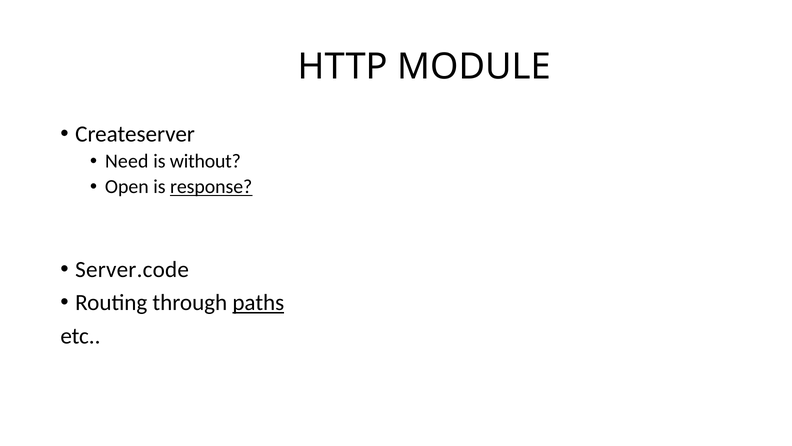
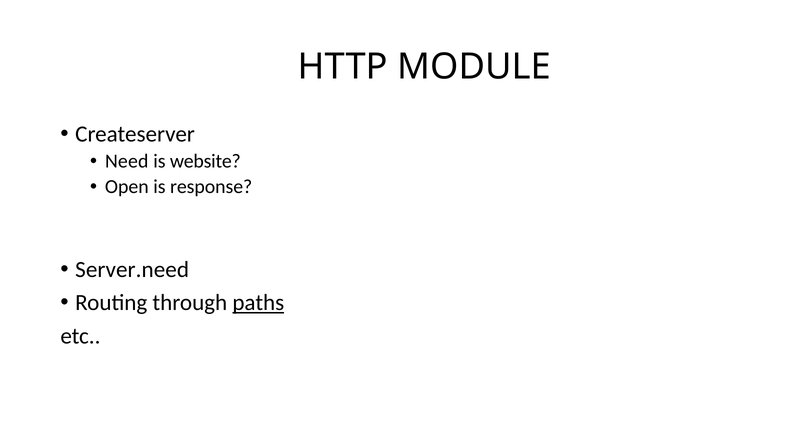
without: without -> website
response underline: present -> none
Server.code: Server.code -> Server.need
